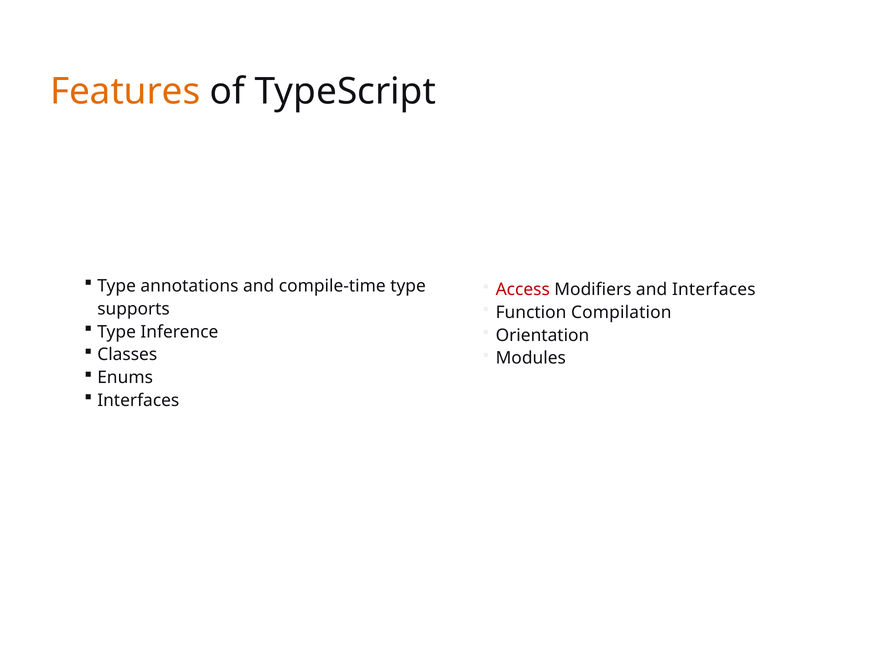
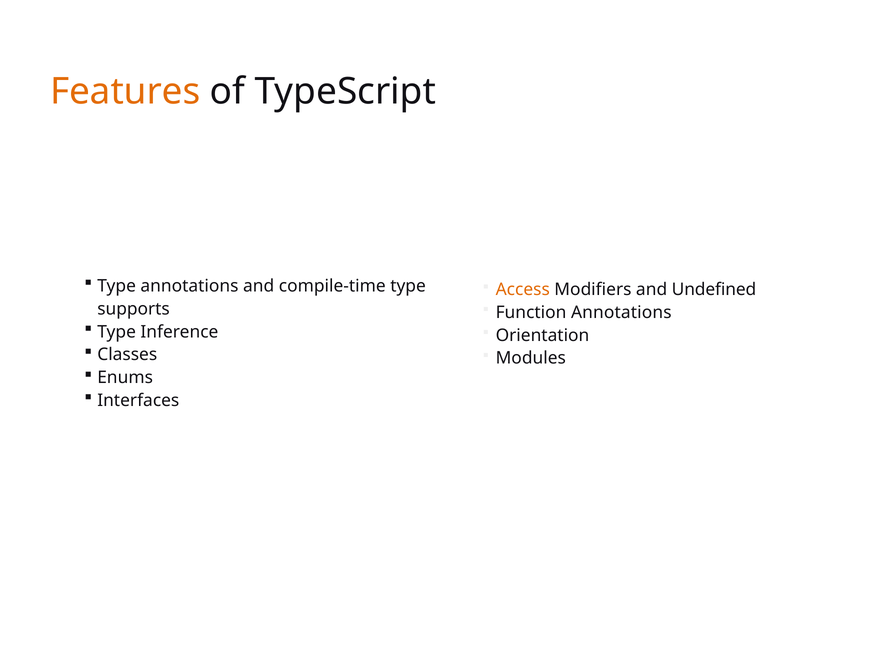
Access colour: red -> orange
and Interfaces: Interfaces -> Undefined
Function Compilation: Compilation -> Annotations
